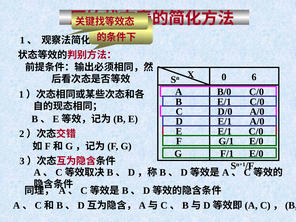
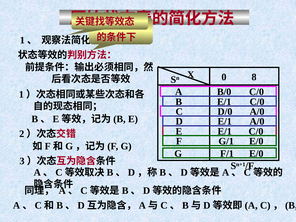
6: 6 -> 8
